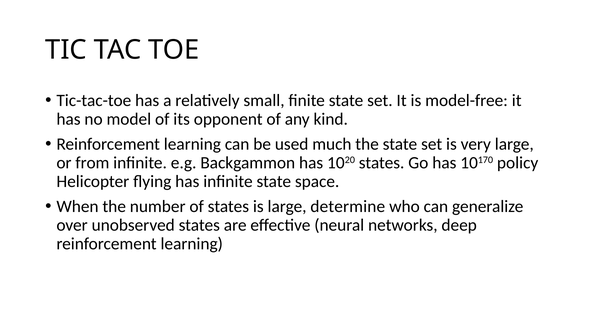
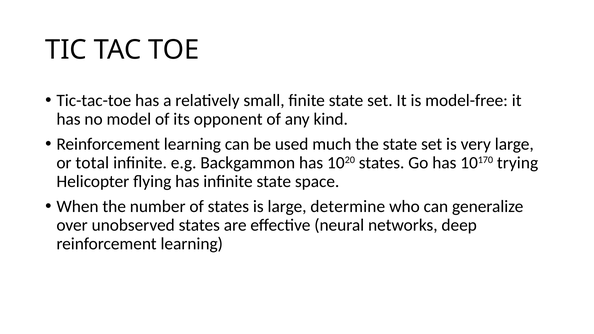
from: from -> total
policy: policy -> trying
